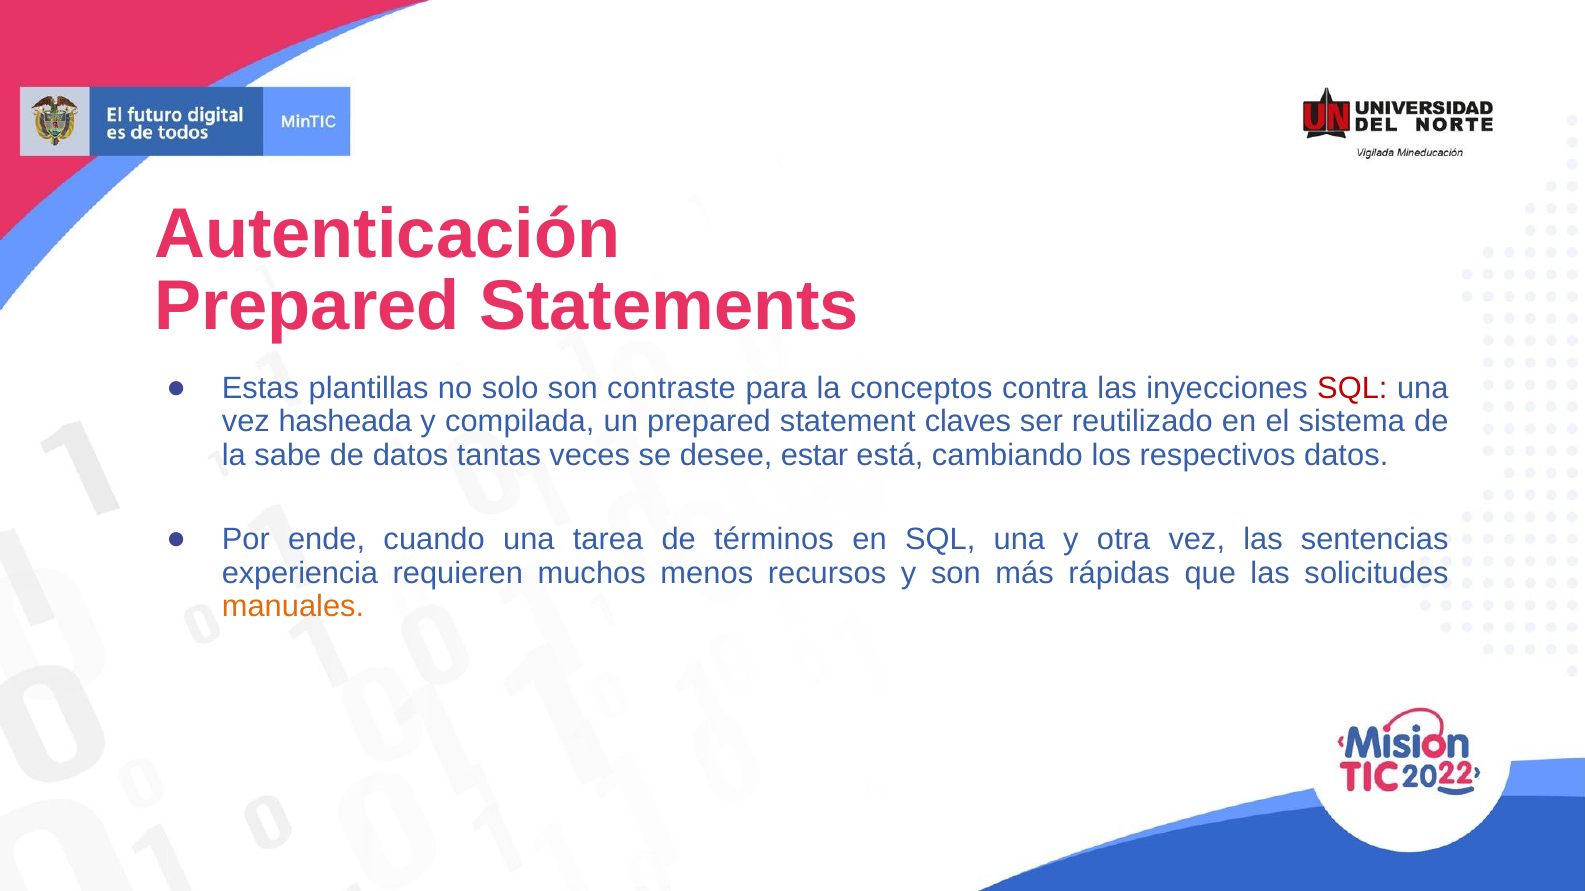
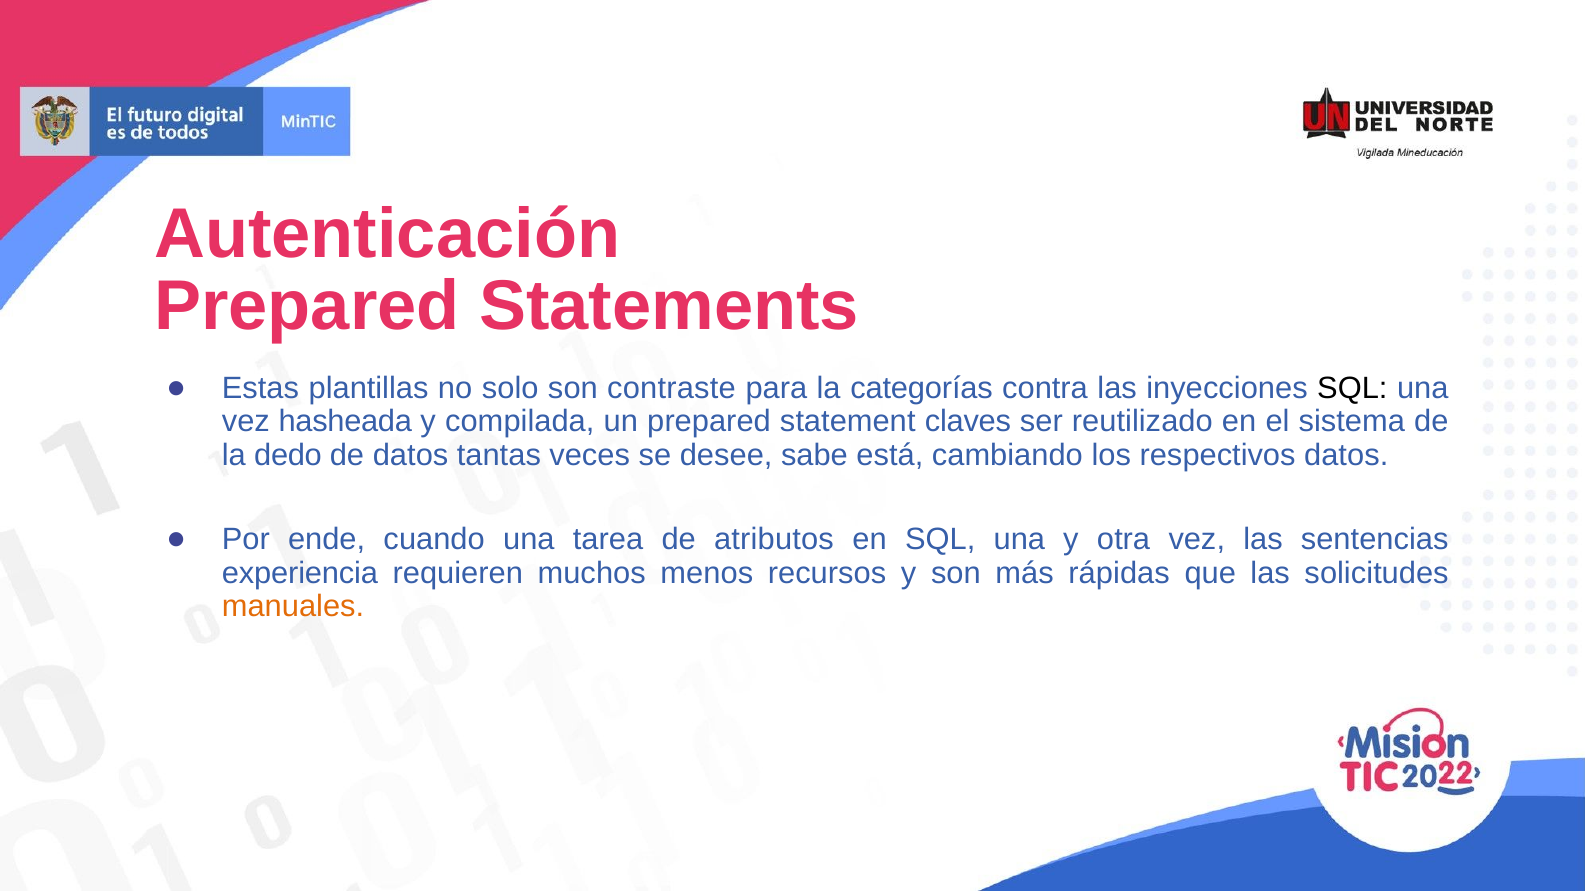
conceptos: conceptos -> categorías
SQL at (1352, 389) colour: red -> black
sabe: sabe -> dedo
estar: estar -> sabe
términos: términos -> atributos
